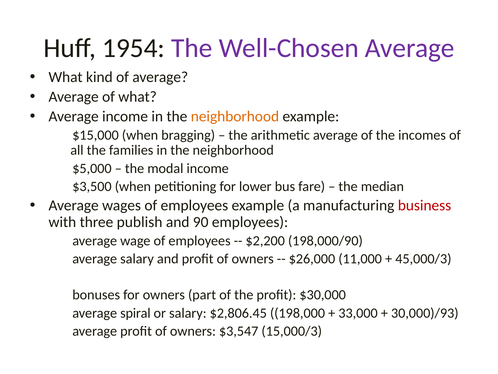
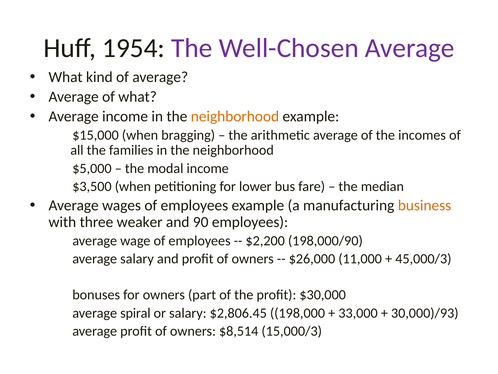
business colour: red -> orange
publish: publish -> weaker
$3,547: $3,547 -> $8,514
